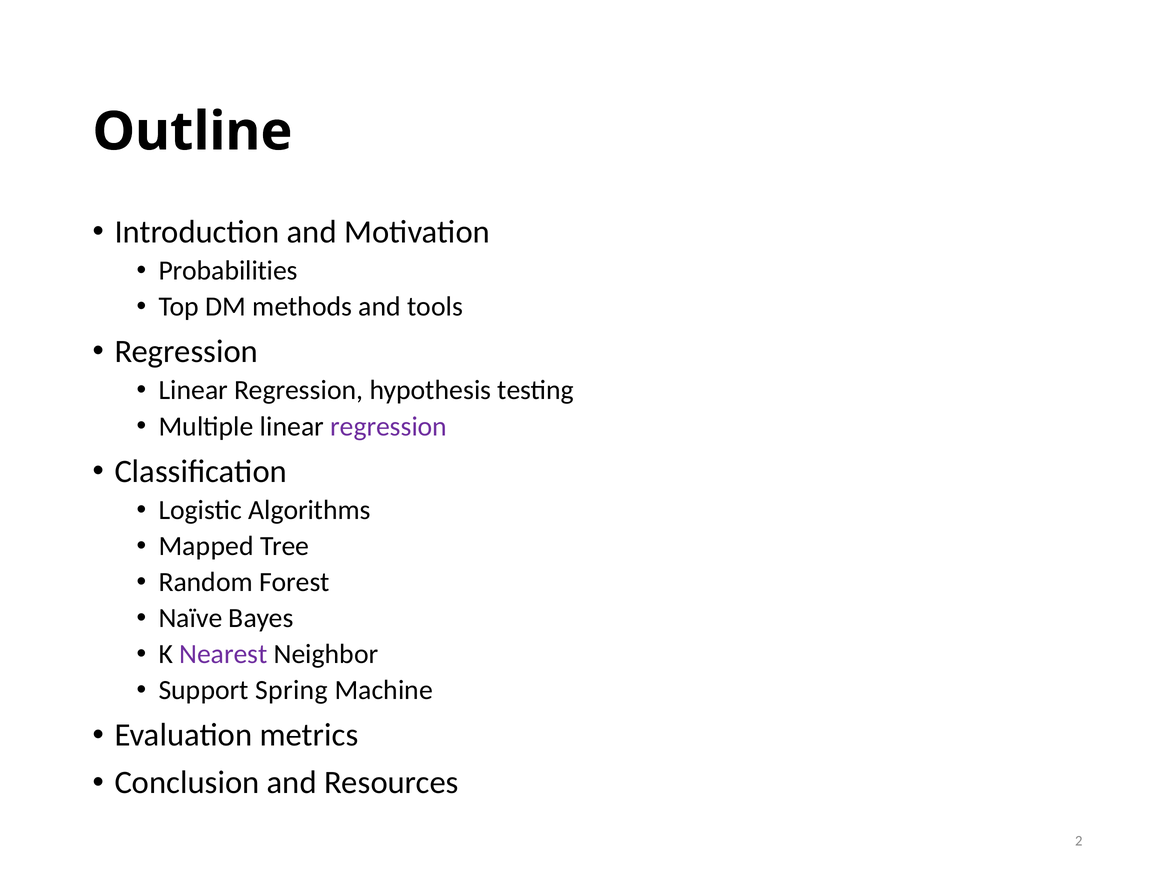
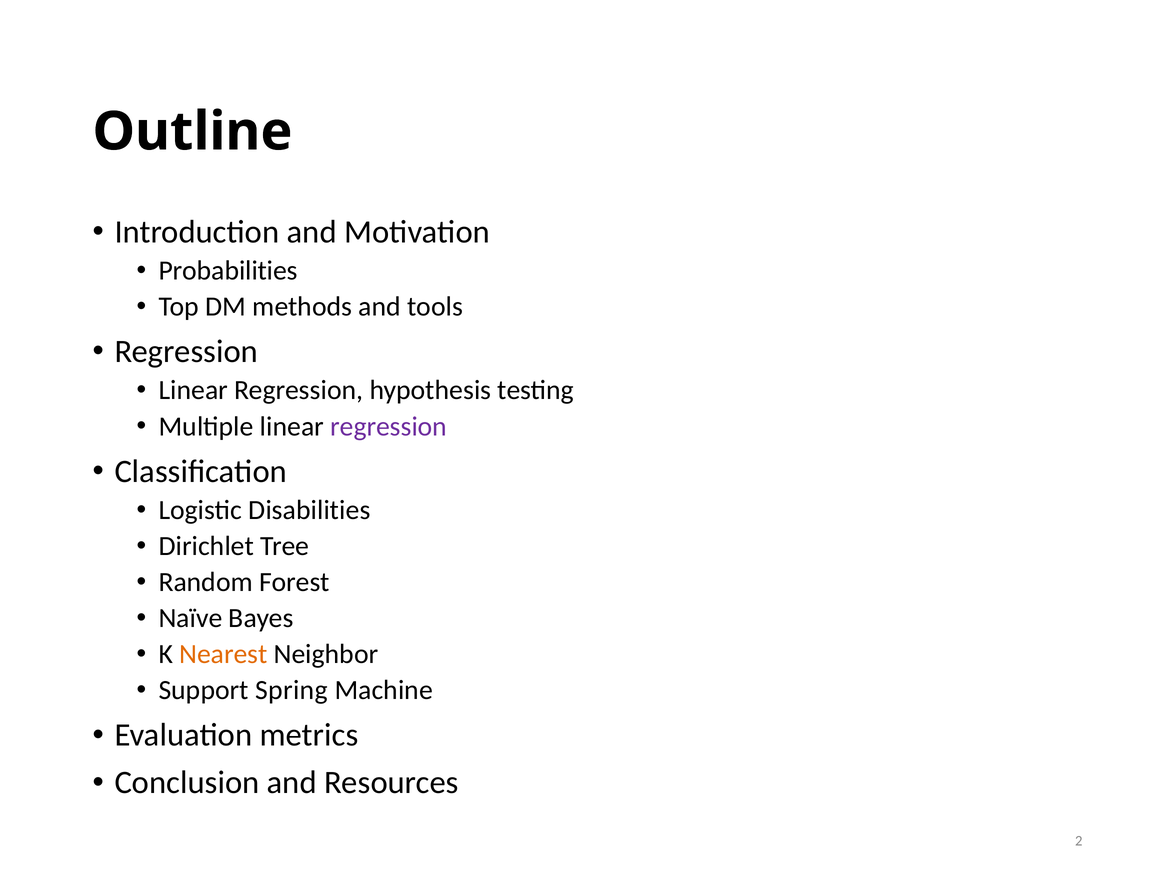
Algorithms: Algorithms -> Disabilities
Mapped: Mapped -> Dirichlet
Nearest colour: purple -> orange
